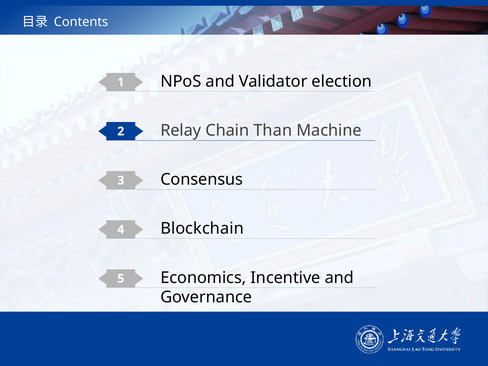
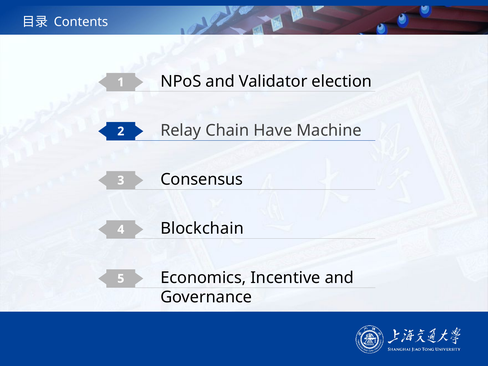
Than: Than -> Have
